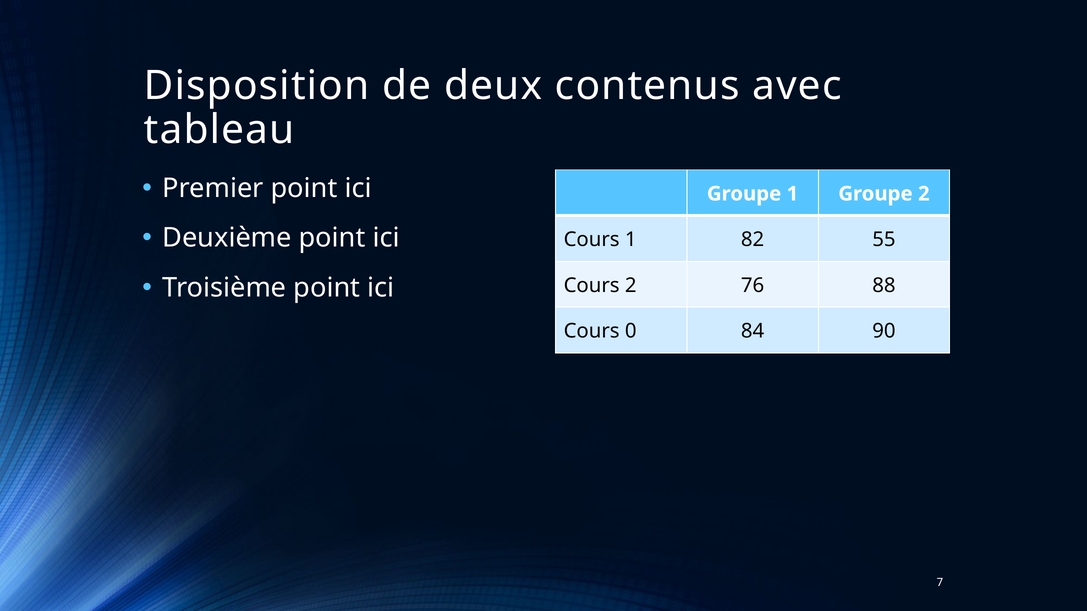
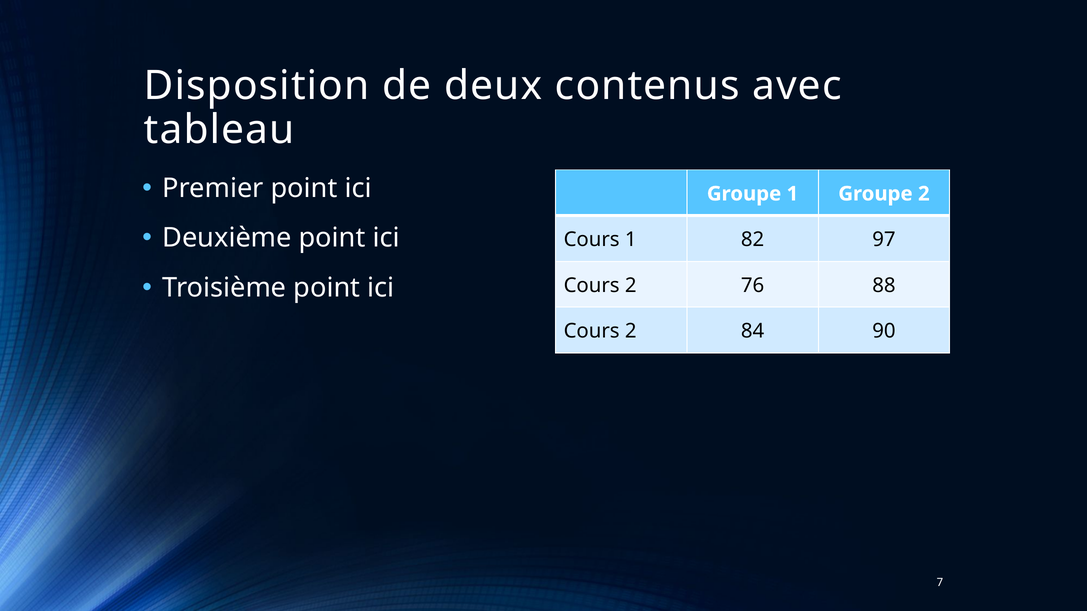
55: 55 -> 97
0 at (631, 331): 0 -> 2
